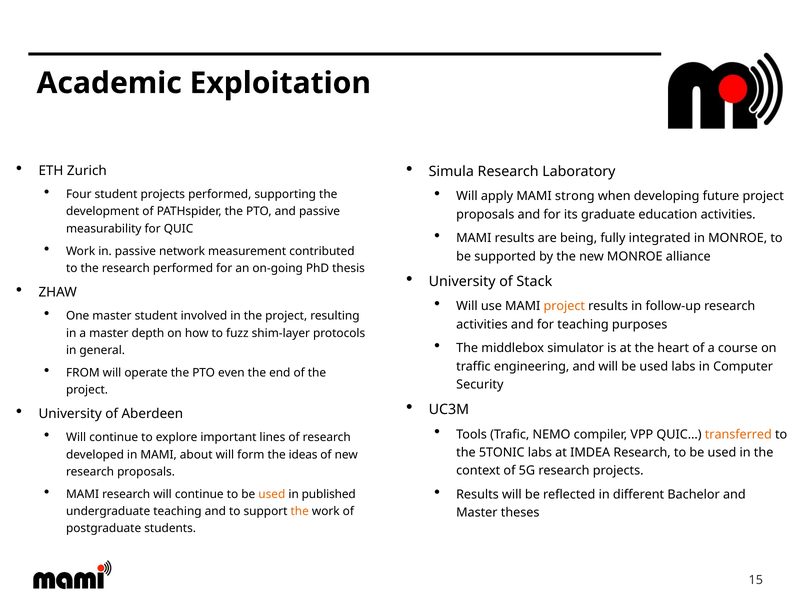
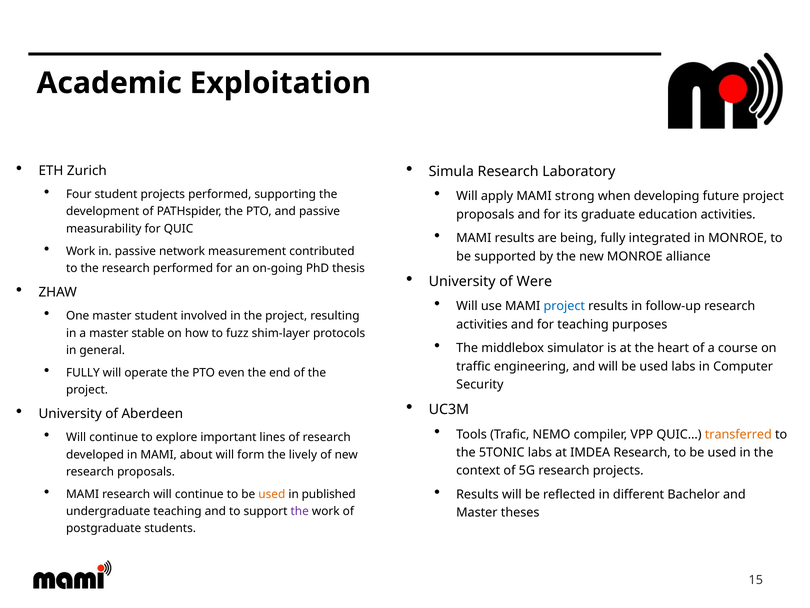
Stack: Stack -> Were
project at (564, 306) colour: orange -> blue
depth: depth -> stable
FROM at (83, 373): FROM -> FULLY
ideas: ideas -> lively
the at (300, 511) colour: orange -> purple
